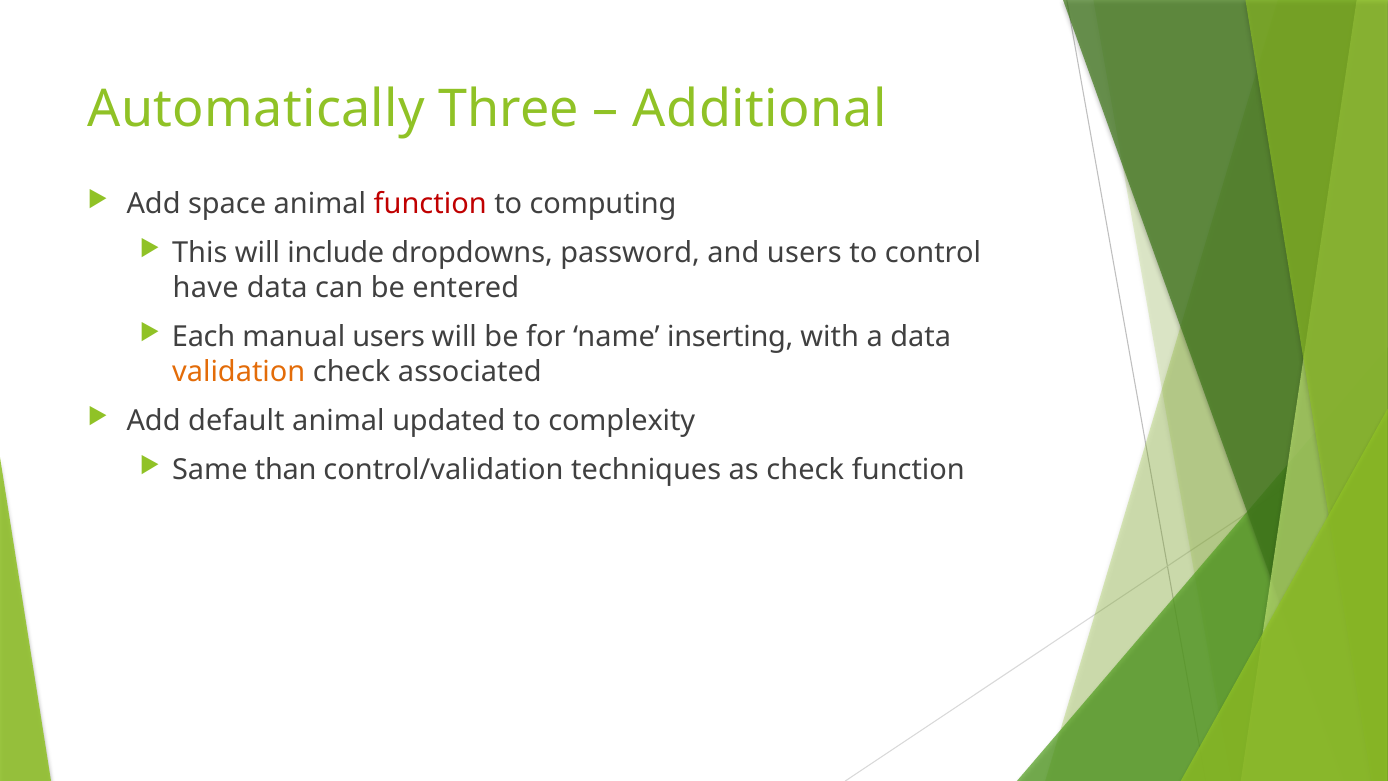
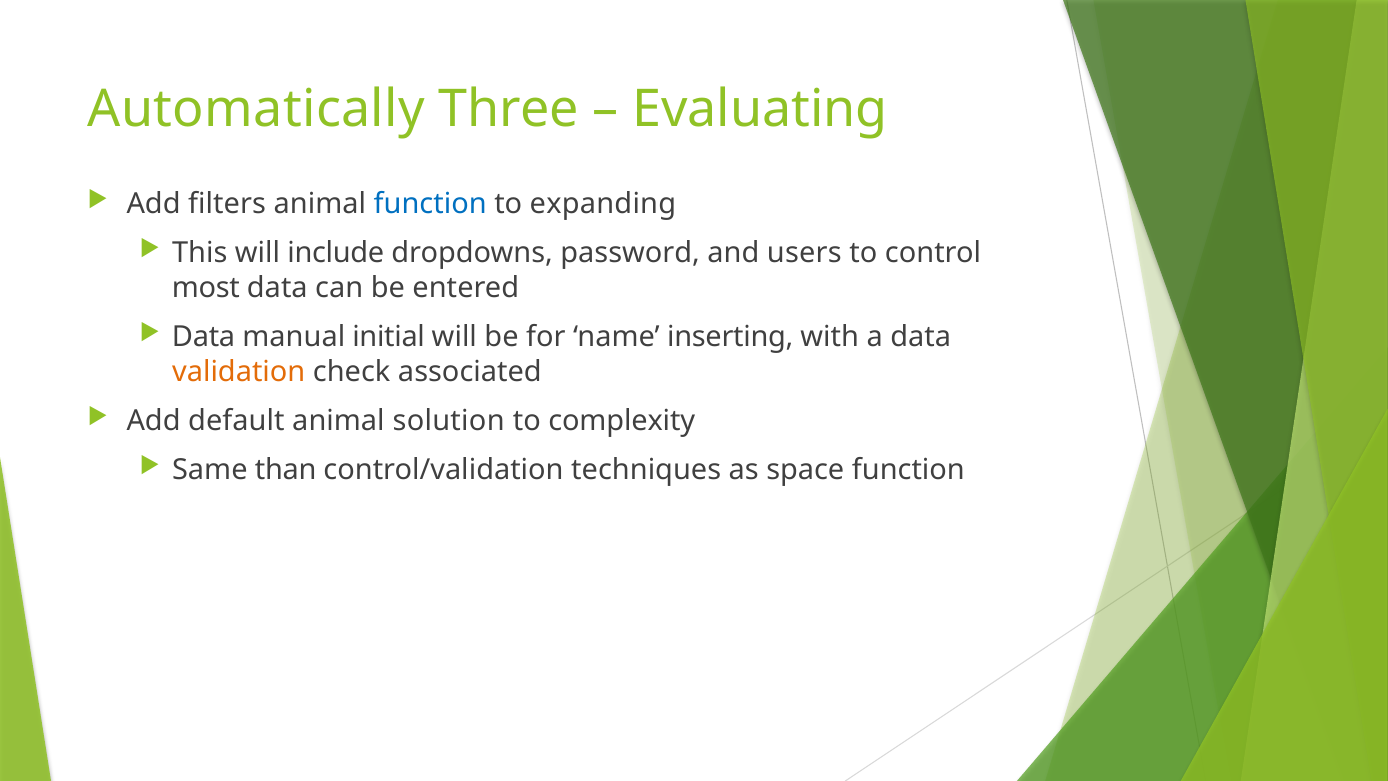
Additional: Additional -> Evaluating
space: space -> filters
function at (430, 204) colour: red -> blue
computing: computing -> expanding
have: have -> most
Each at (204, 337): Each -> Data
manual users: users -> initial
updated: updated -> solution
as check: check -> space
